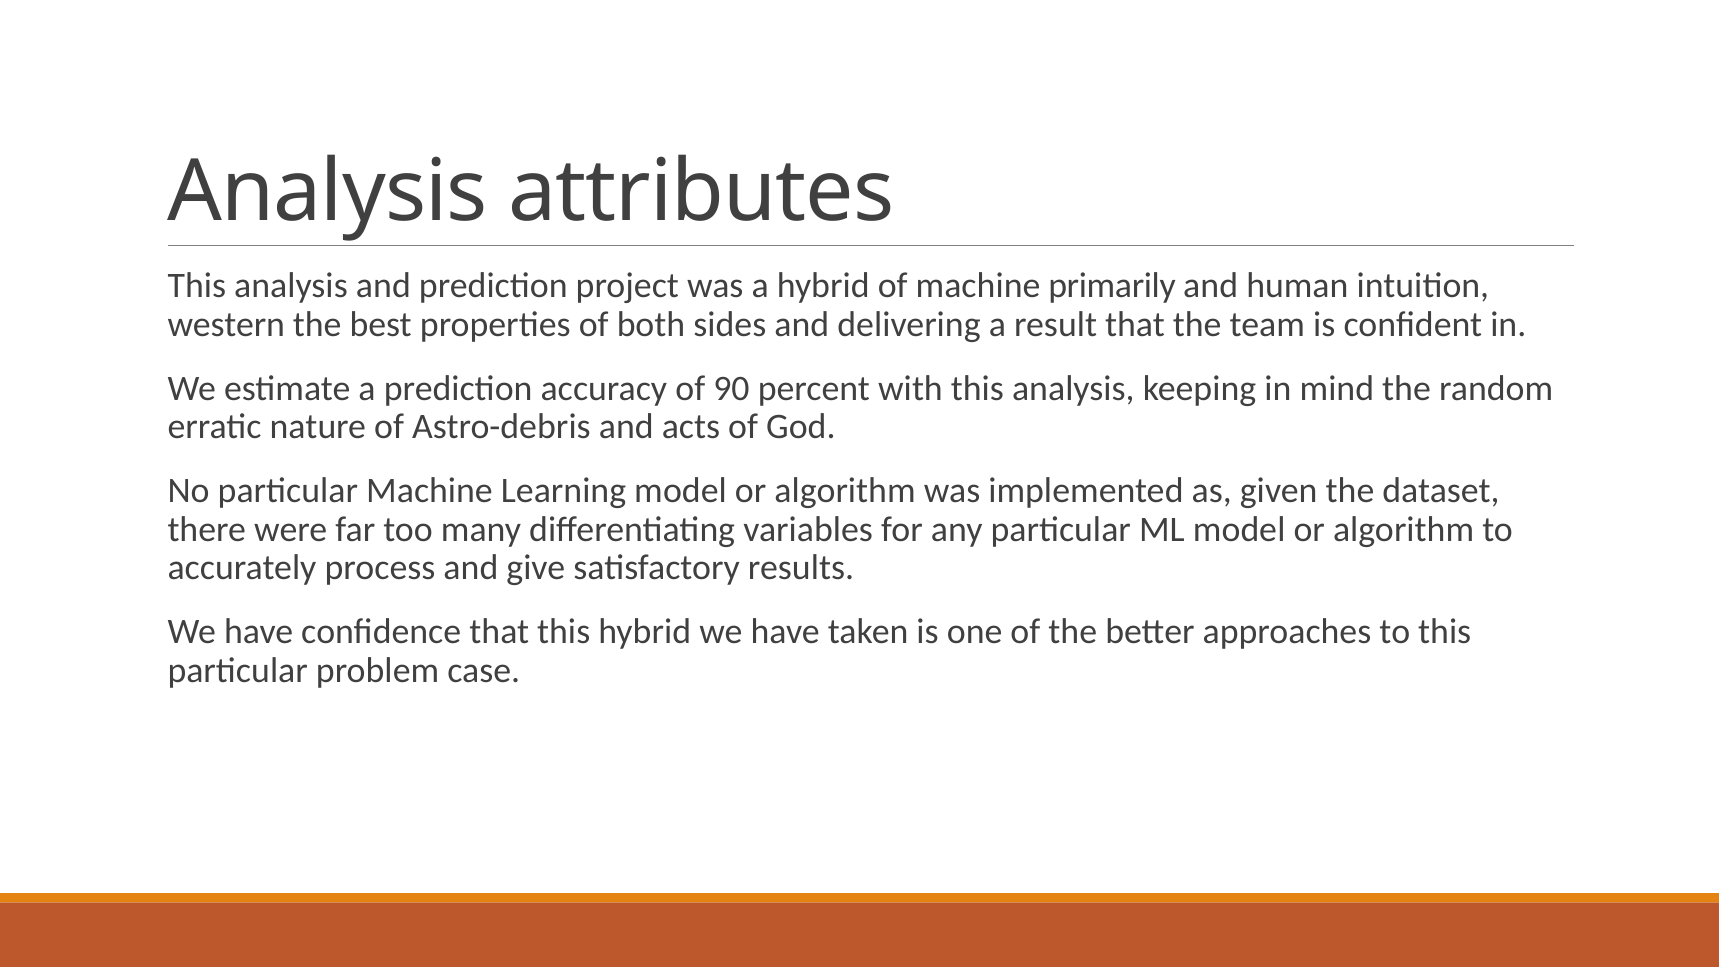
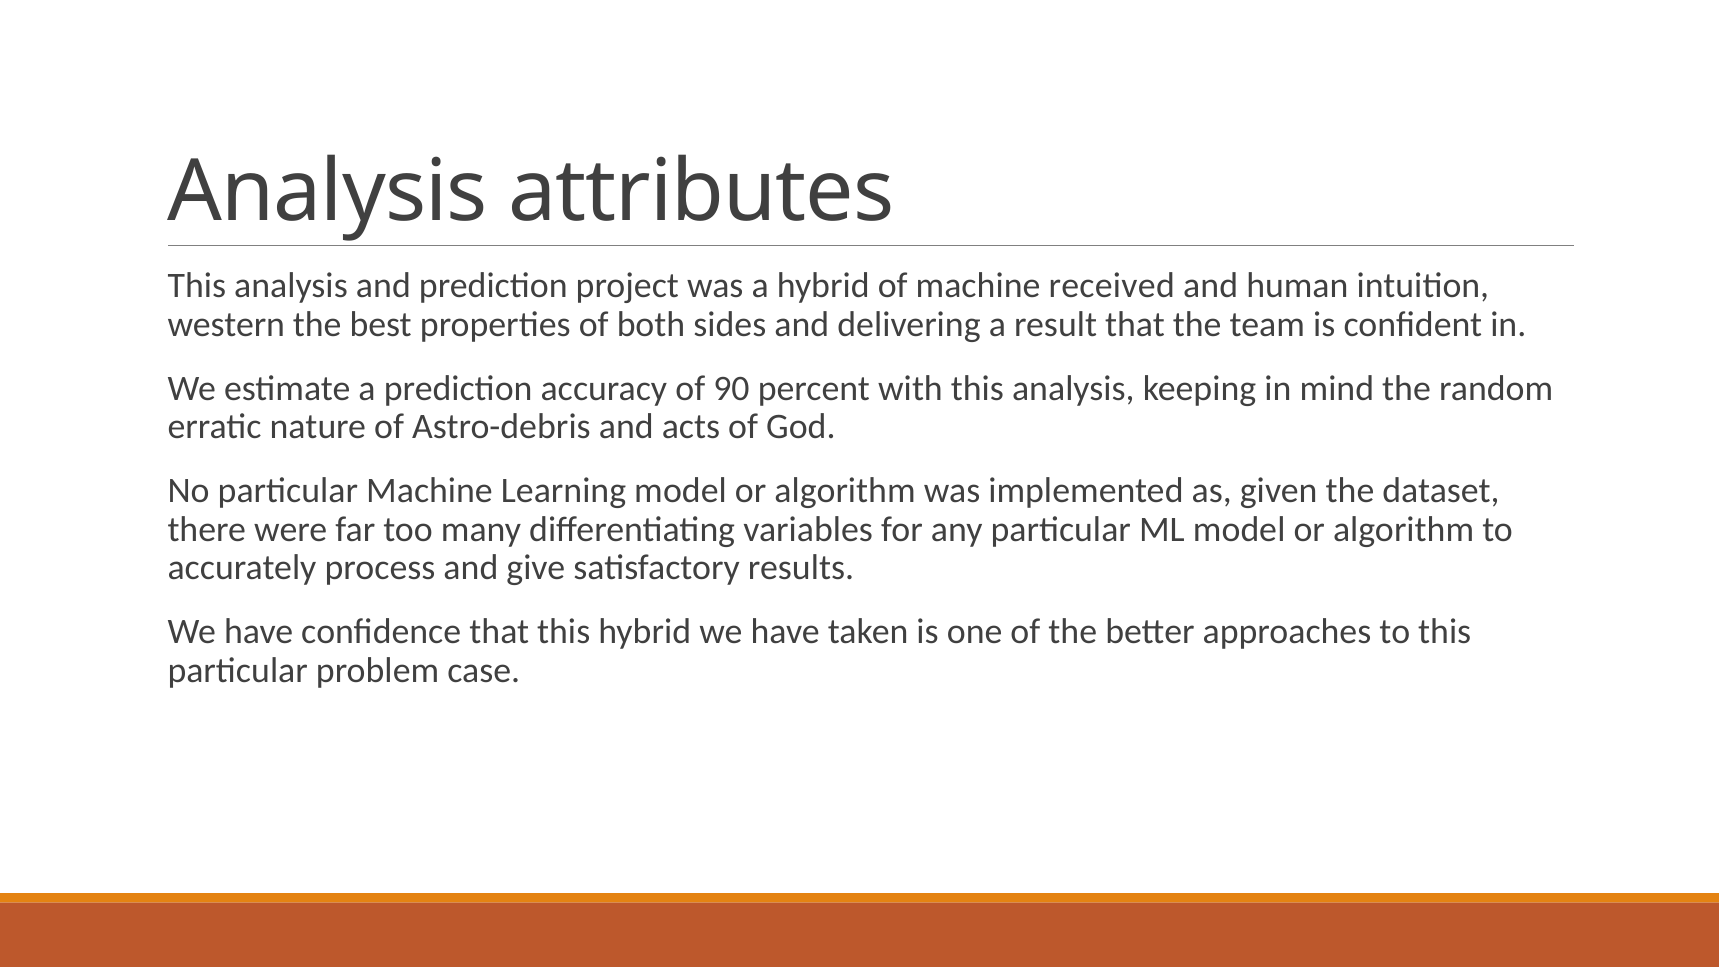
primarily: primarily -> received
